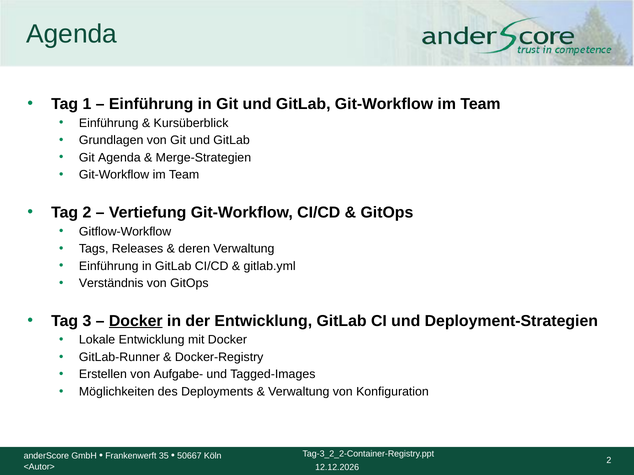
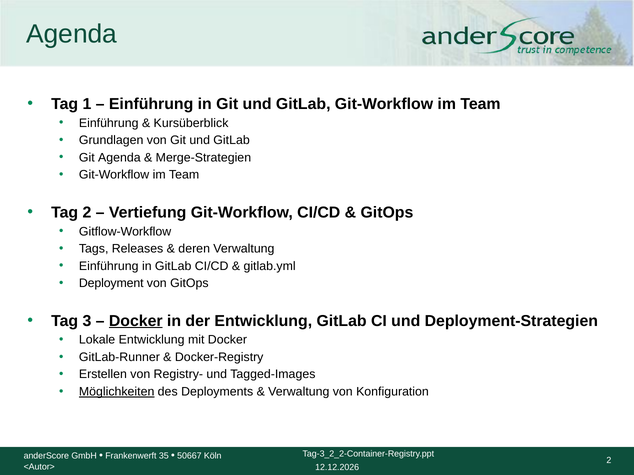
Verständnis: Verständnis -> Deployment
Aufgabe-: Aufgabe- -> Registry-
Möglichkeiten underline: none -> present
